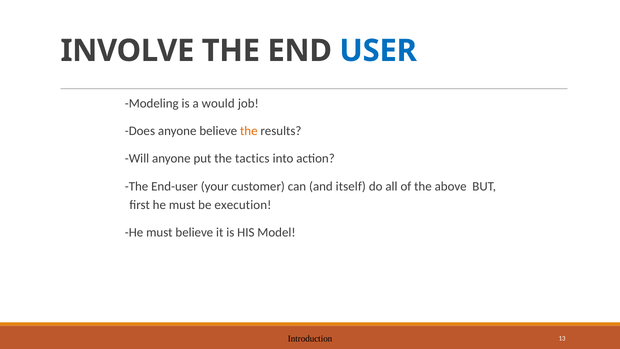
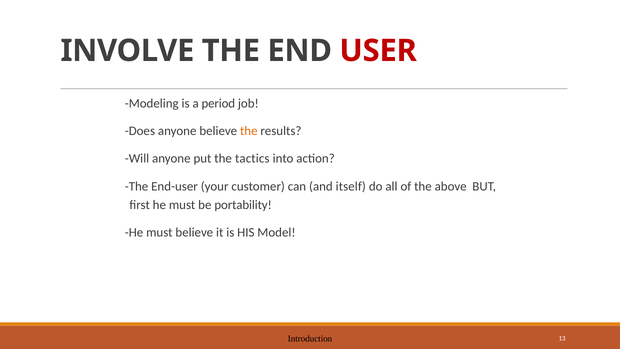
USER colour: blue -> red
would: would -> period
execution: execution -> portability
